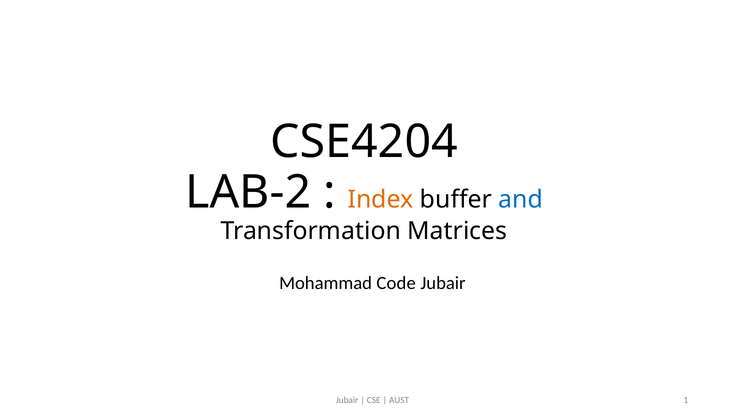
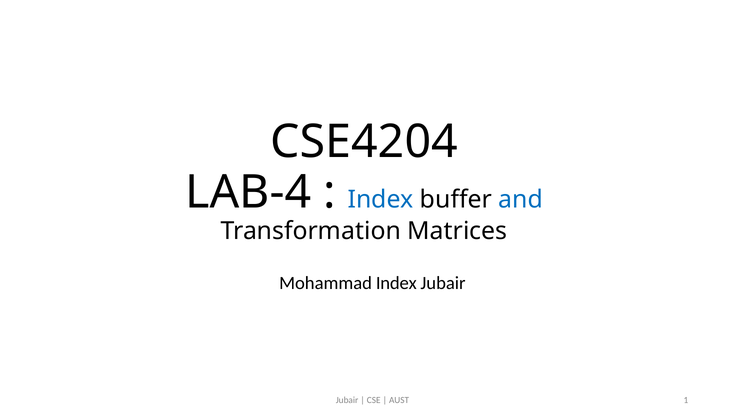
LAB-2: LAB-2 -> LAB-4
Index at (381, 199) colour: orange -> blue
Mohammad Code: Code -> Index
